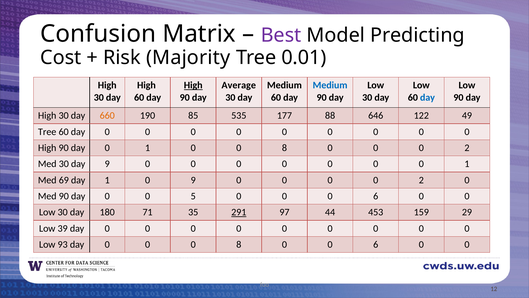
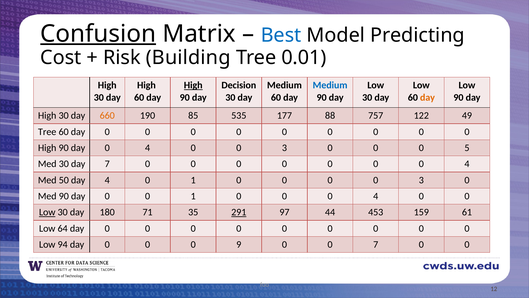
Confusion underline: none -> present
Best colour: purple -> blue
Majority: Majority -> Building
Average: Average -> Decision
day at (427, 97) colour: blue -> orange
646: 646 -> 757
day 0 1: 1 -> 4
8 at (284, 148): 8 -> 3
2 at (467, 148): 2 -> 5
day 9: 9 -> 7
1 at (467, 164): 1 -> 4
69: 69 -> 50
day 1: 1 -> 4
9 at (193, 180): 9 -> 1
2 at (421, 180): 2 -> 3
0 0 5: 5 -> 1
6 at (376, 196): 6 -> 4
Low at (47, 212) underline: none -> present
29: 29 -> 61
39: 39 -> 64
93: 93 -> 94
0 0 0 8: 8 -> 9
6 at (376, 244): 6 -> 7
